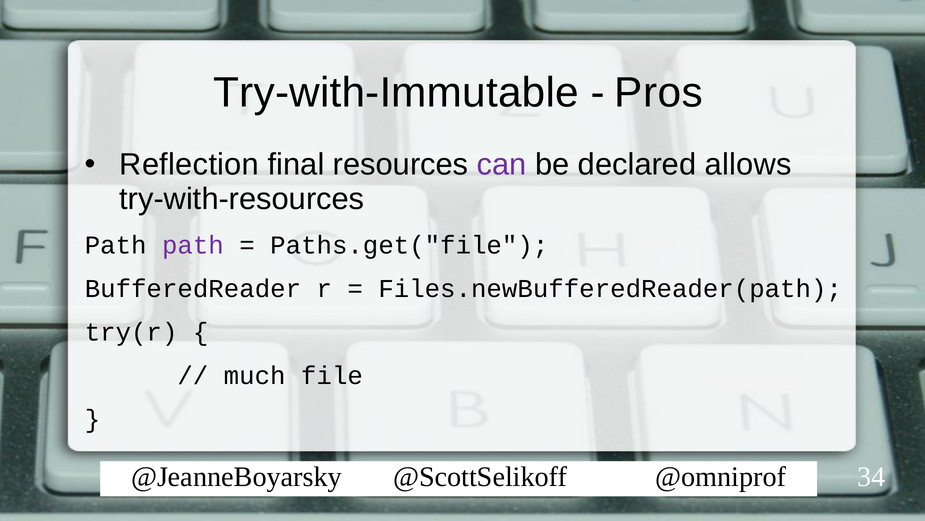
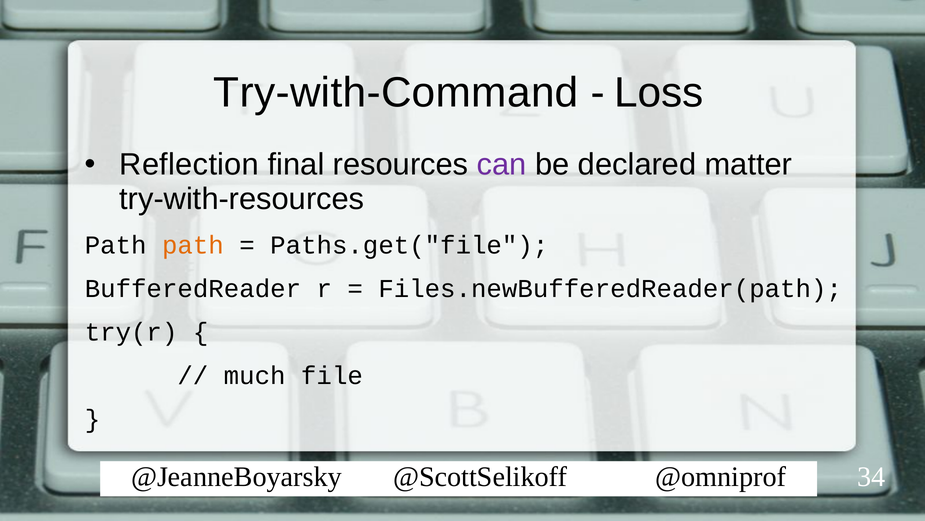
Try-with-Immutable: Try-with-Immutable -> Try-with-Command
Pros: Pros -> Loss
allows: allows -> matter
path at (193, 245) colour: purple -> orange
